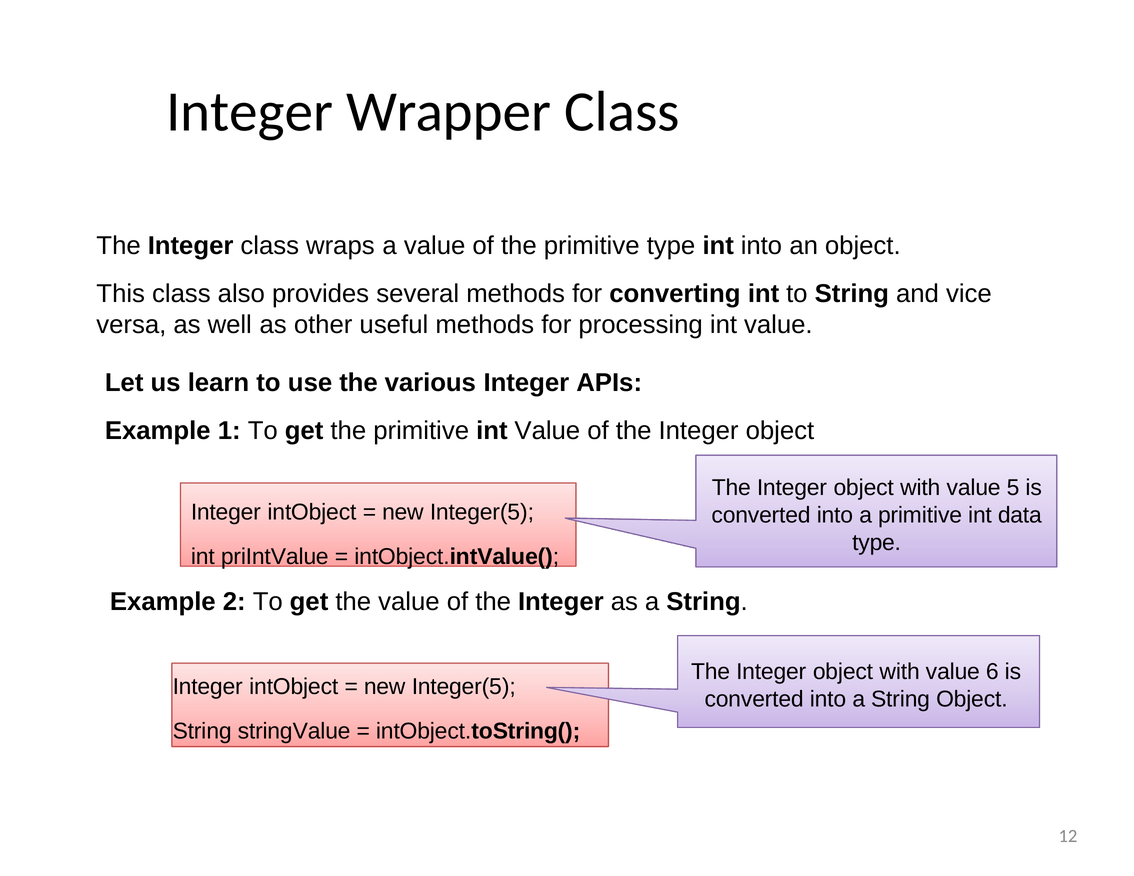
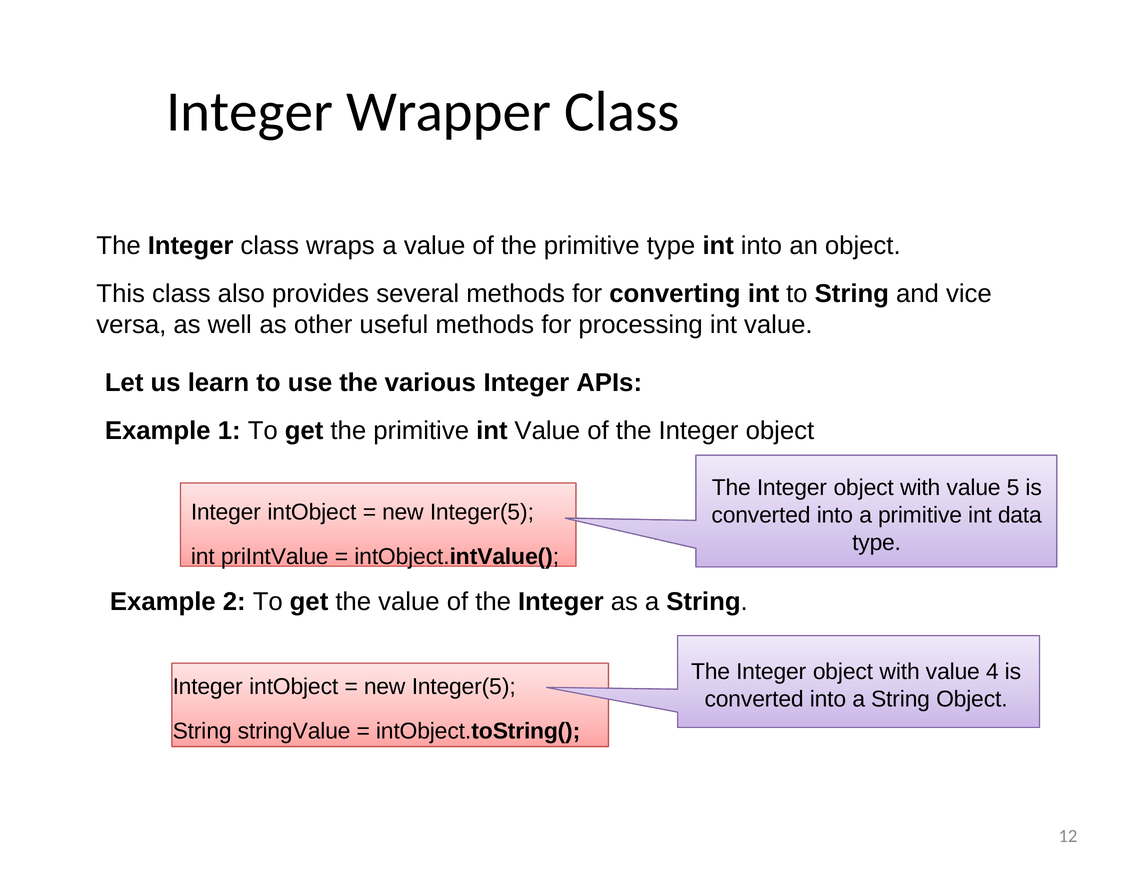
6: 6 -> 4
